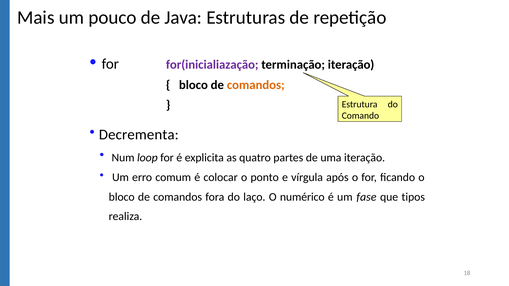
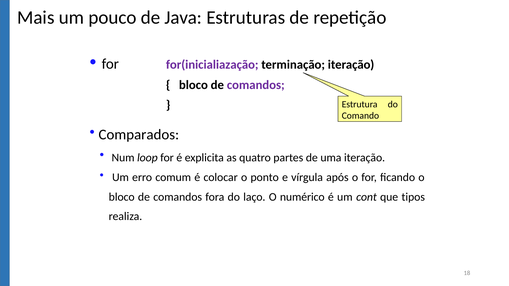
comandos at (256, 85) colour: orange -> purple
Decrementa: Decrementa -> Comparados
fase: fase -> cont
